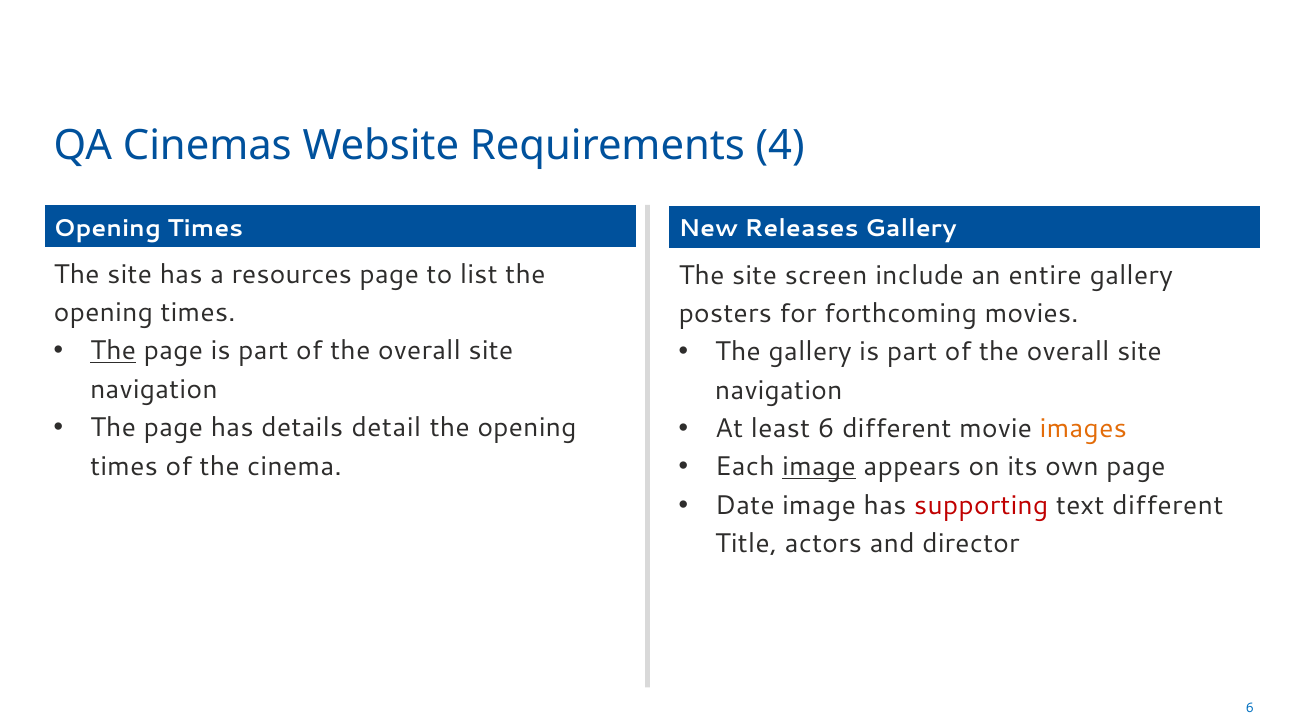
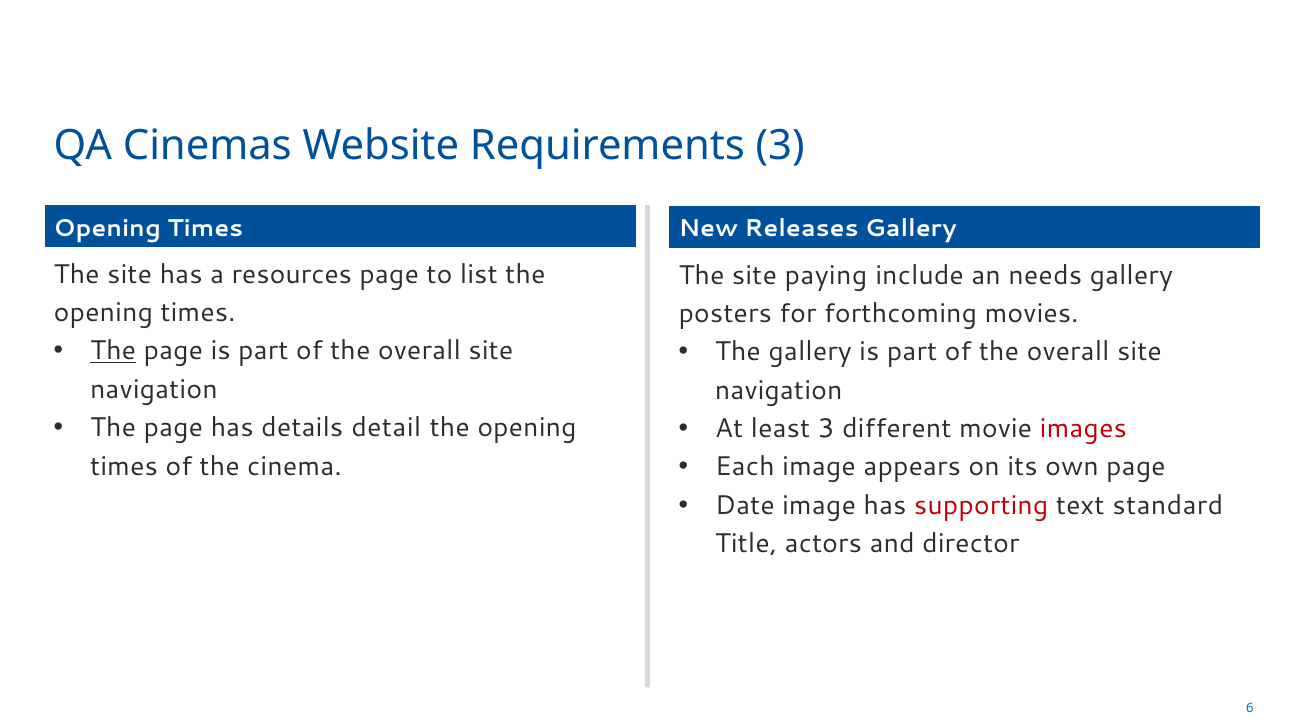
Requirements 4: 4 -> 3
screen: screen -> paying
entire: entire -> needs
least 6: 6 -> 3
images colour: orange -> red
image at (819, 467) underline: present -> none
text different: different -> standard
